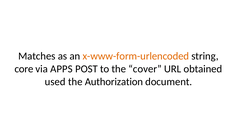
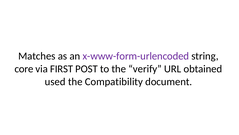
x-www-form-urlencoded colour: orange -> purple
APPS: APPS -> FIRST
cover: cover -> verify
Authorization: Authorization -> Compatibility
